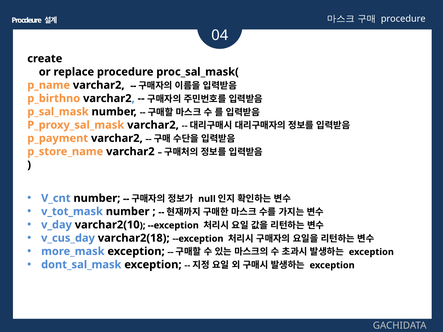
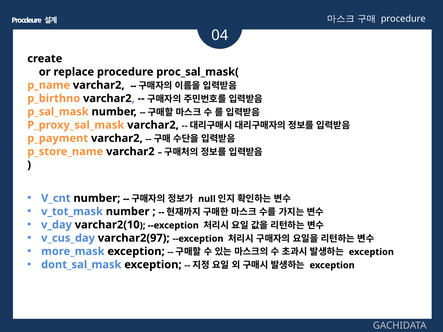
varchar2(18: varchar2(18 -> varchar2(97
